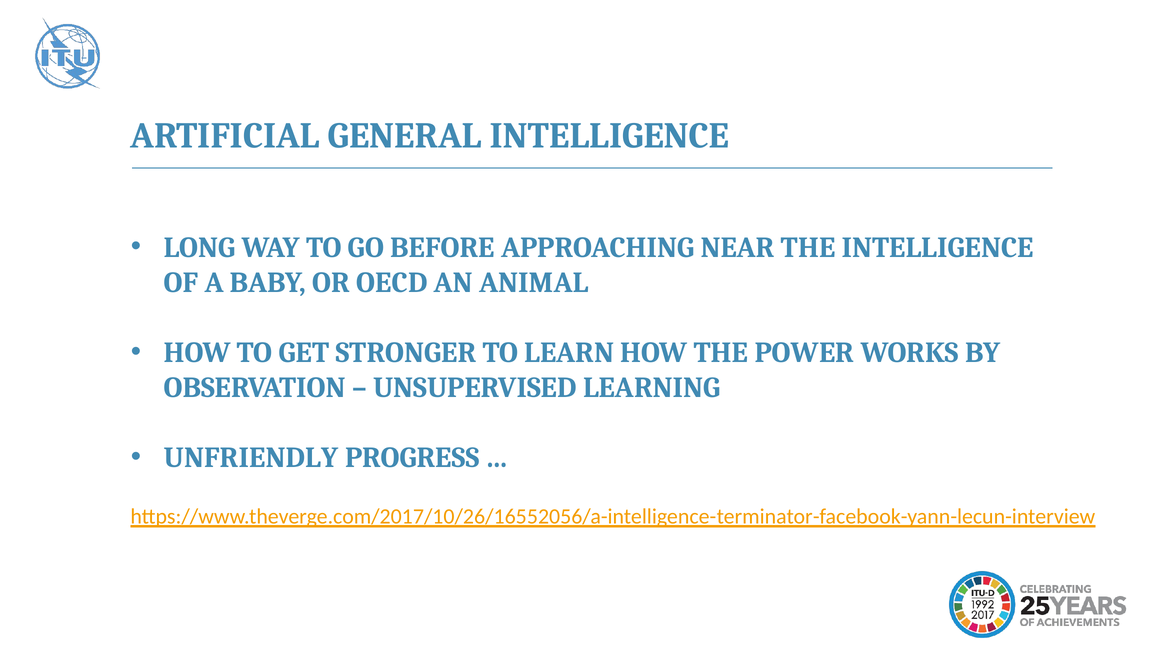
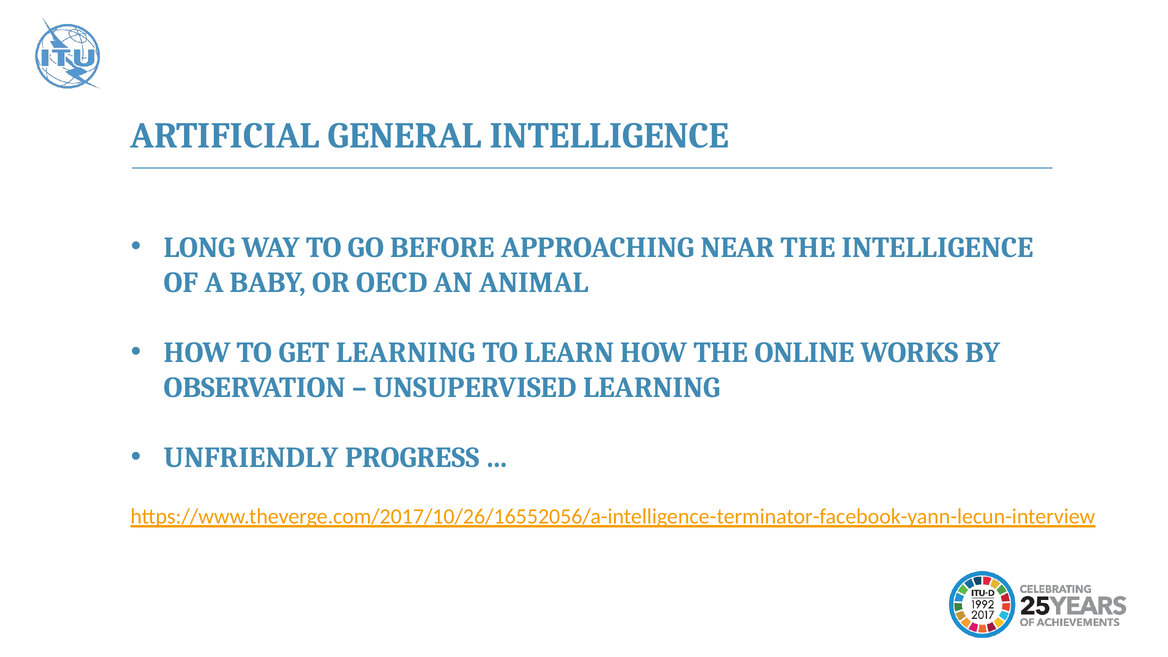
GET STRONGER: STRONGER -> LEARNING
POWER: POWER -> ONLINE
